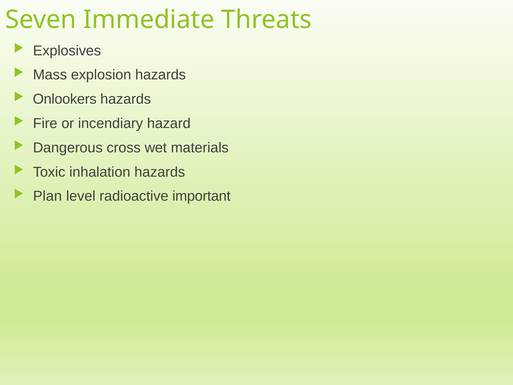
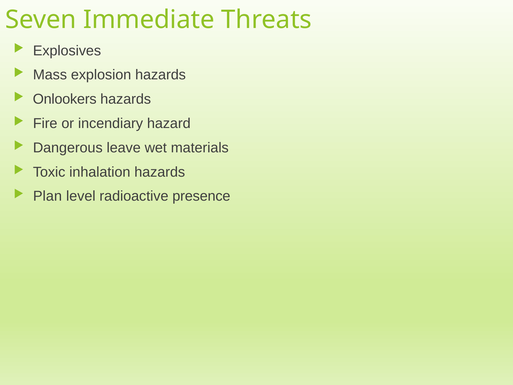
cross: cross -> leave
important: important -> presence
